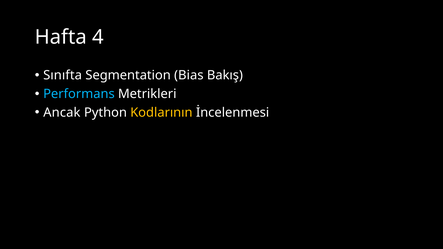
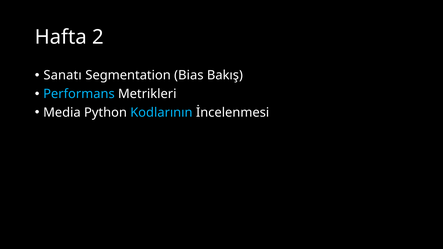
4: 4 -> 2
Sınıfta: Sınıfta -> Sanatı
Ancak: Ancak -> Media
Kodlarının colour: yellow -> light blue
